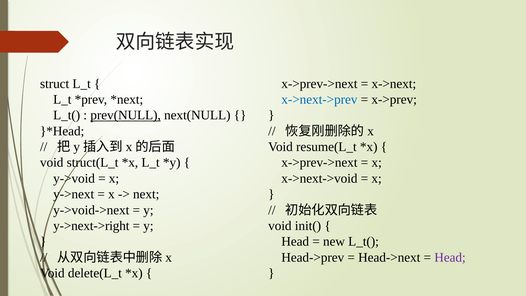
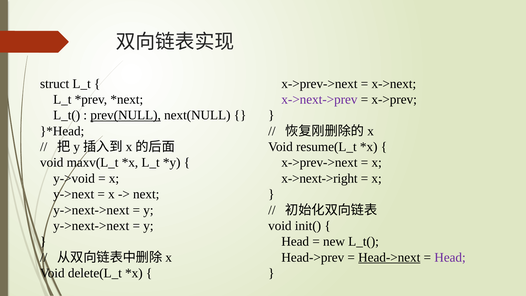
x->next->prev colour: blue -> purple
struct(L_t: struct(L_t -> maxv(L_t
x->next->void: x->next->void -> x->next->right
y->void->next at (91, 210): y->void->next -> y->next->next
y->next->right at (91, 226): y->next->right -> y->next->next
Head->next underline: none -> present
